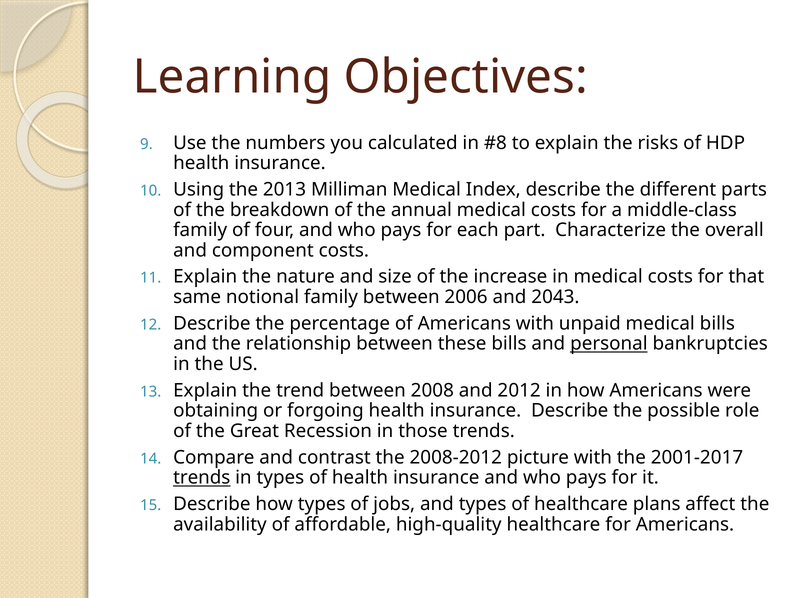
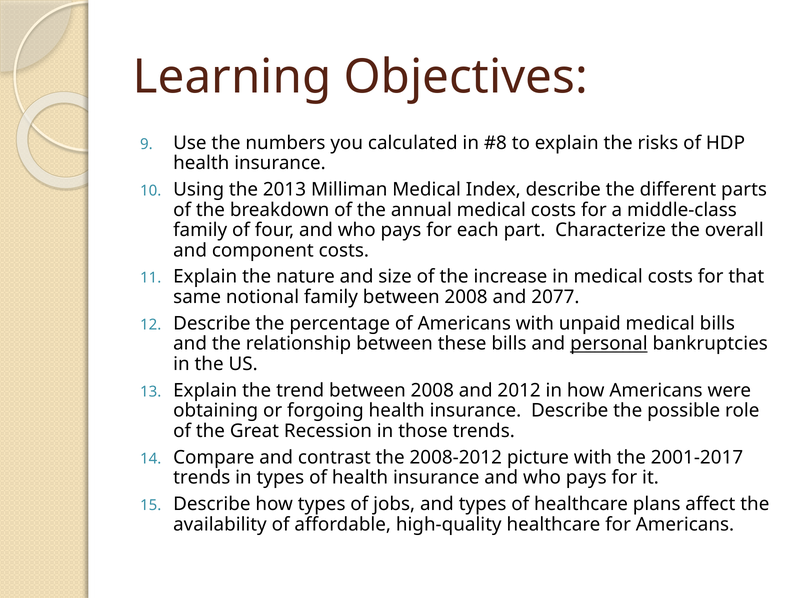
family between 2006: 2006 -> 2008
2043: 2043 -> 2077
trends at (202, 478) underline: present -> none
